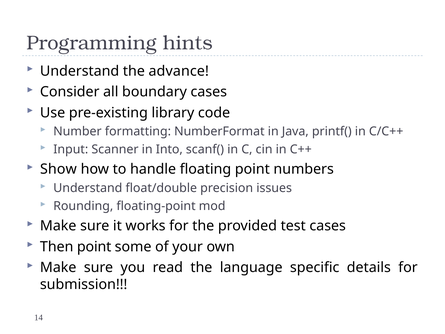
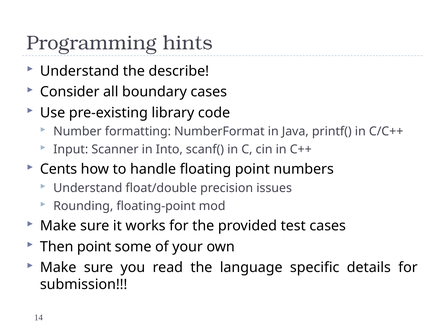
advance: advance -> describe
Show: Show -> Cents
